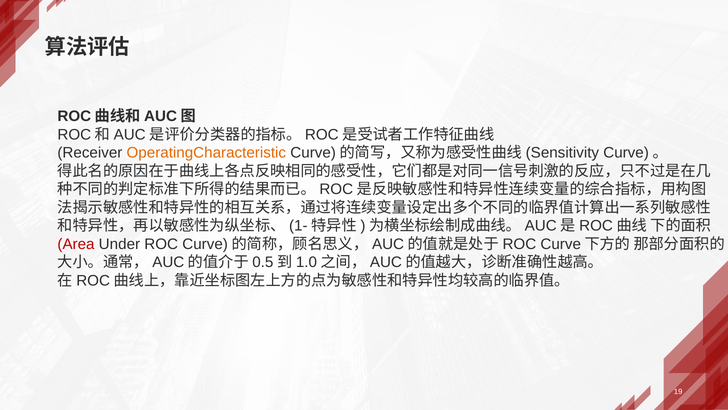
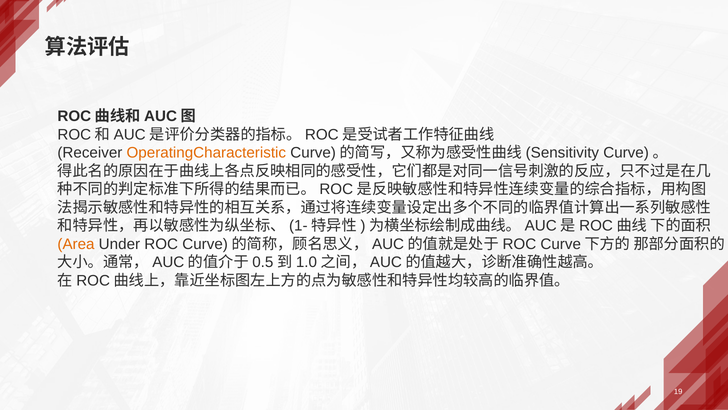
Area colour: red -> orange
